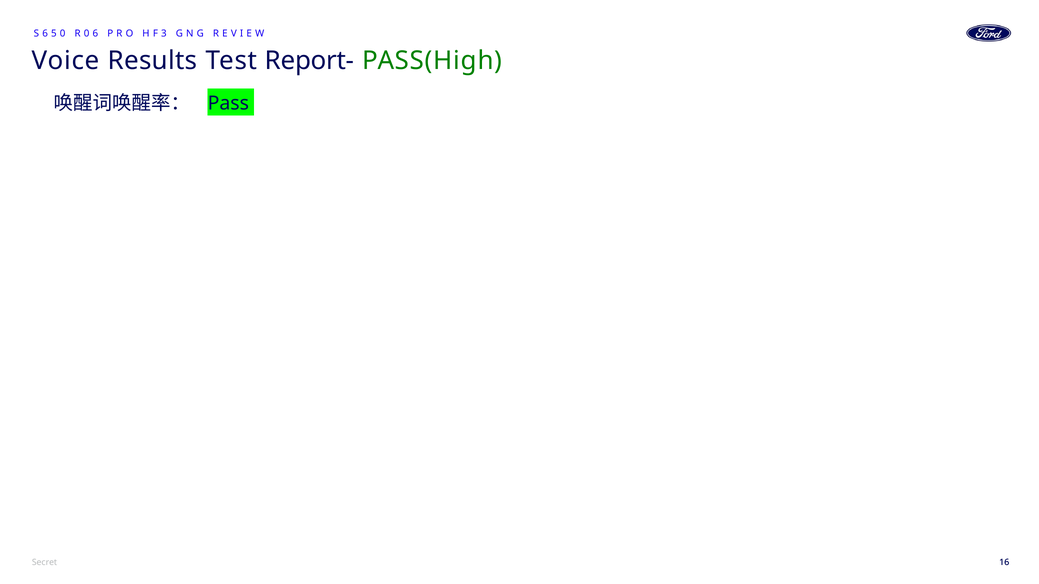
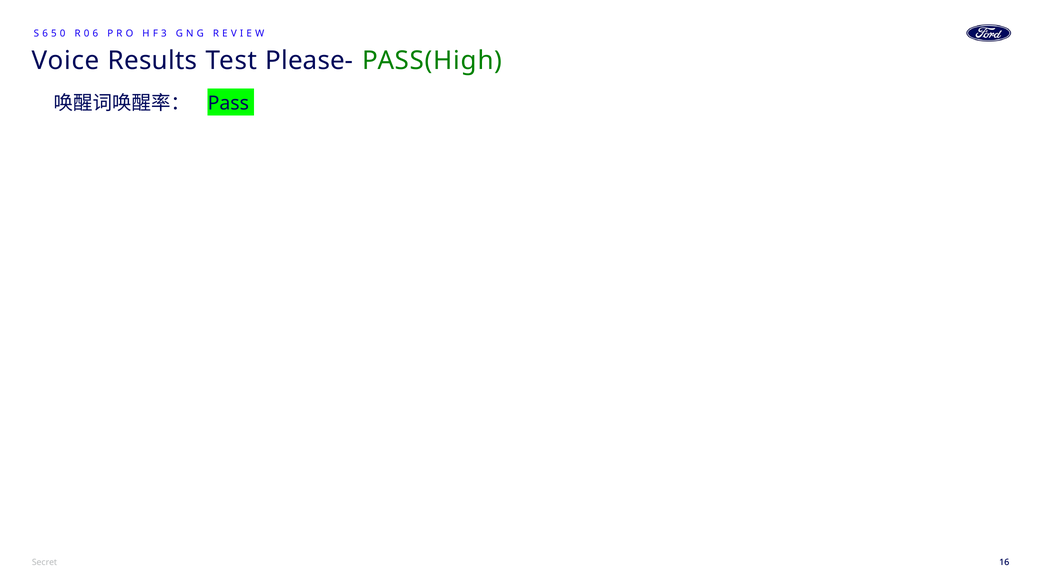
Report-: Report- -> Please-
